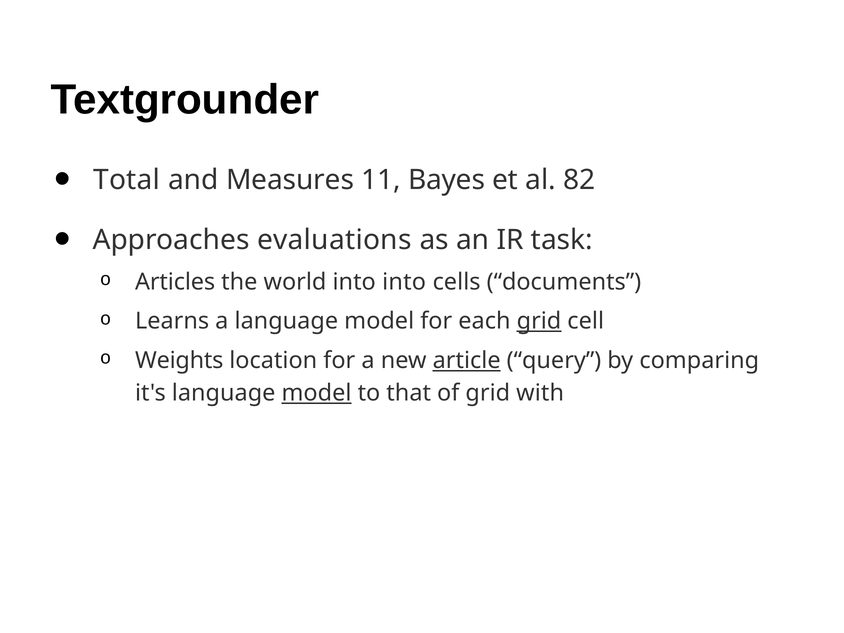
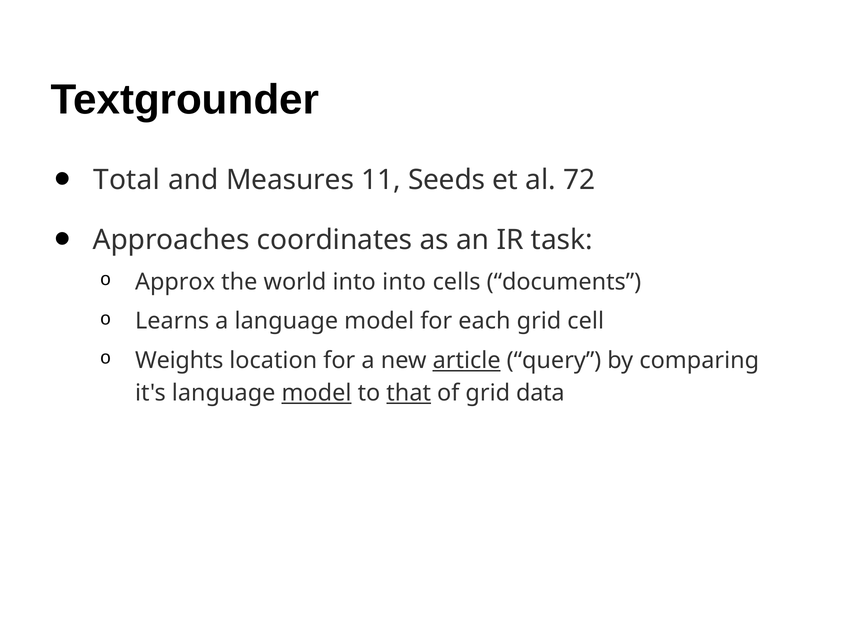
Bayes: Bayes -> Seeds
82: 82 -> 72
evaluations: evaluations -> coordinates
Articles: Articles -> Approx
grid at (539, 321) underline: present -> none
that underline: none -> present
with: with -> data
